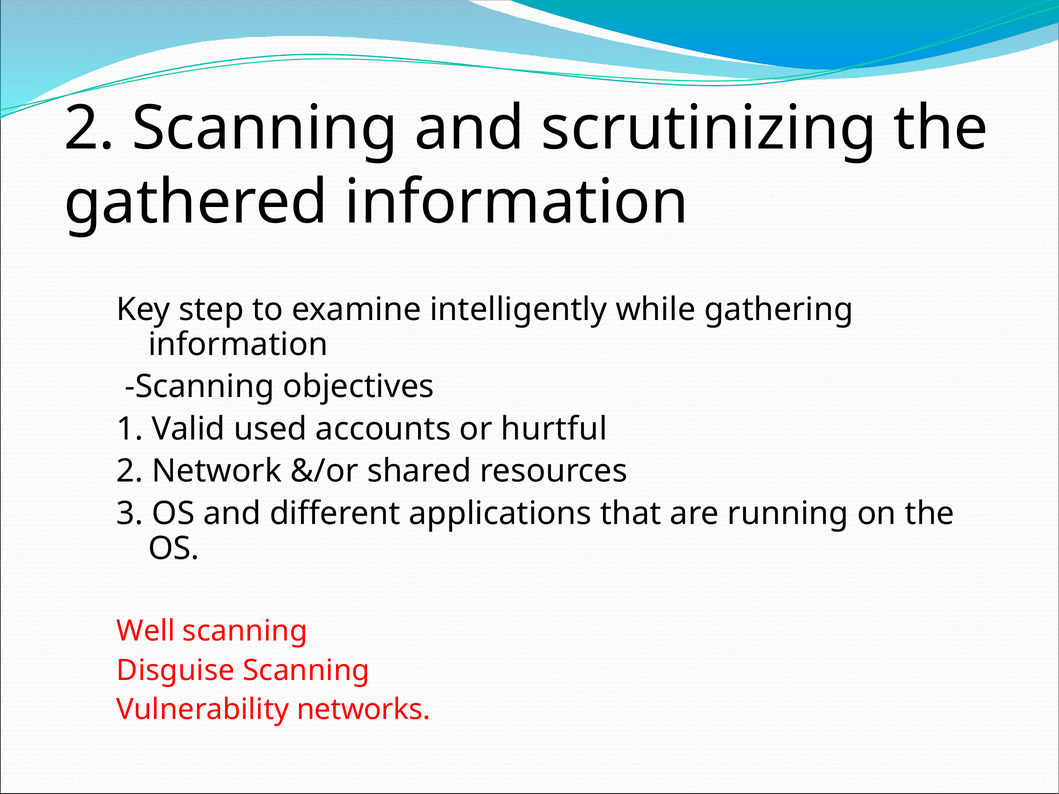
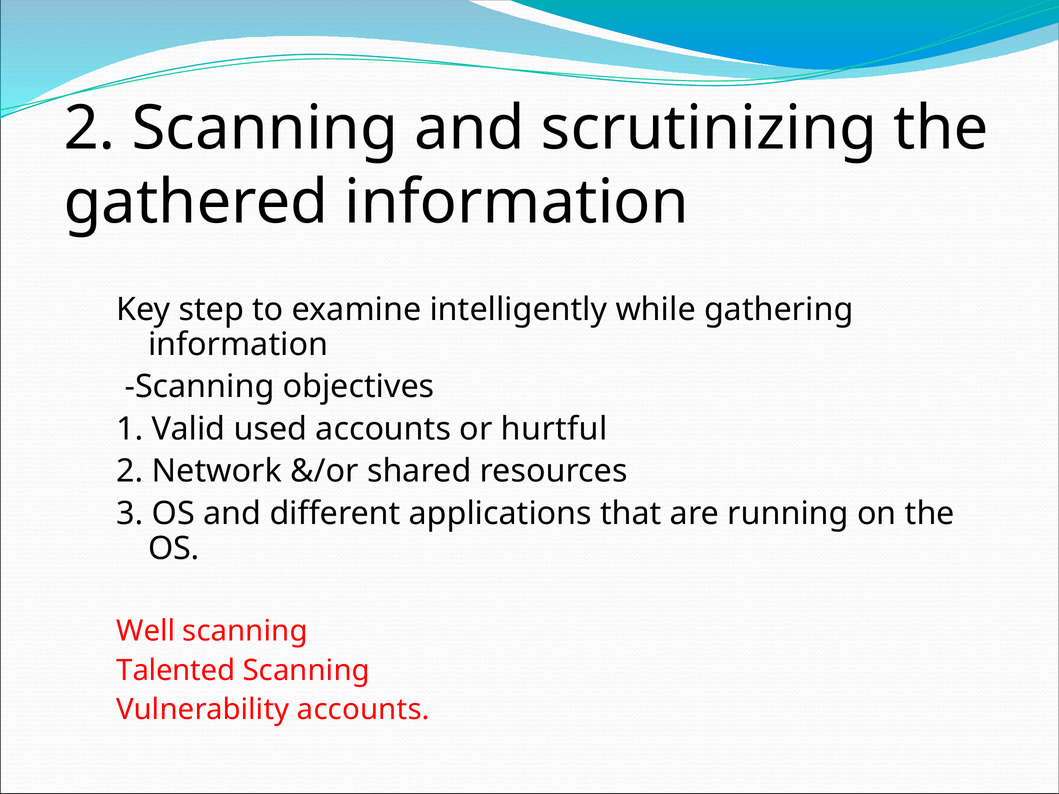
Disguise: Disguise -> Talented
Vulnerability networks: networks -> accounts
